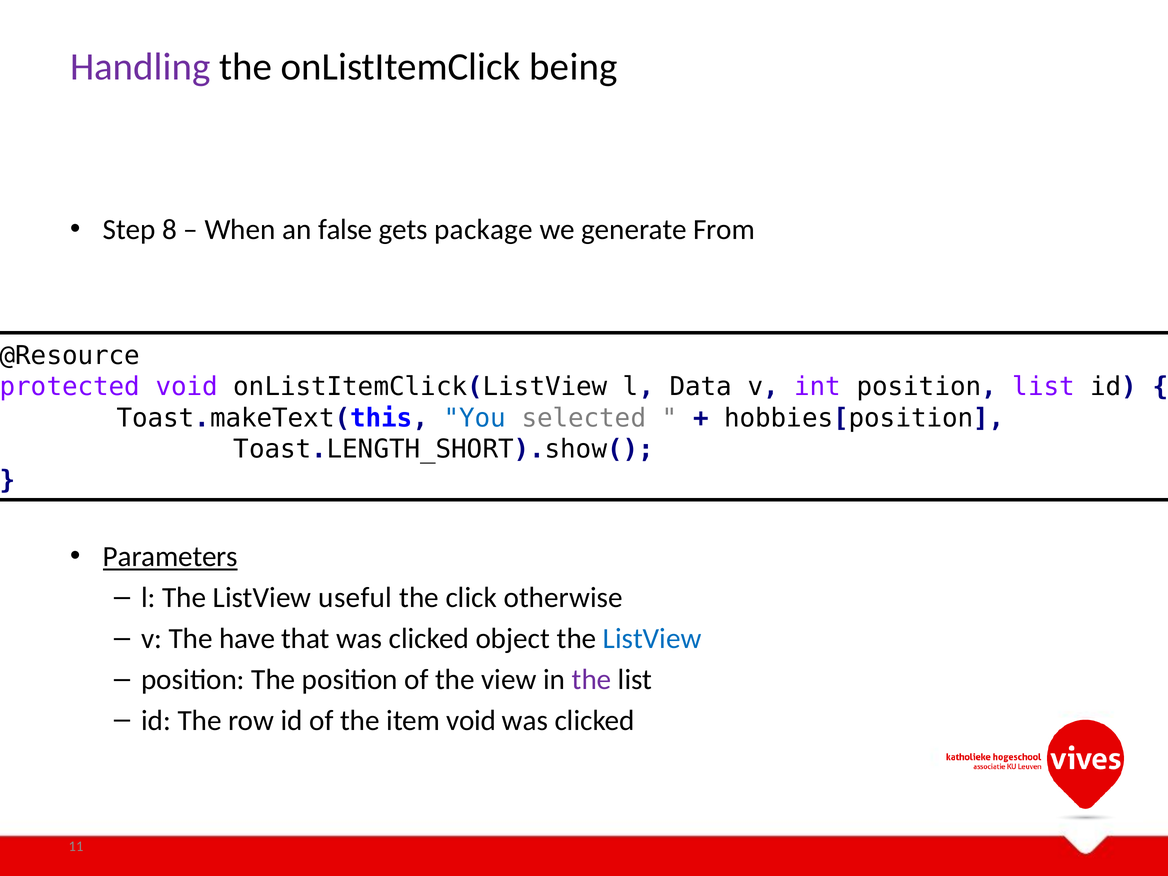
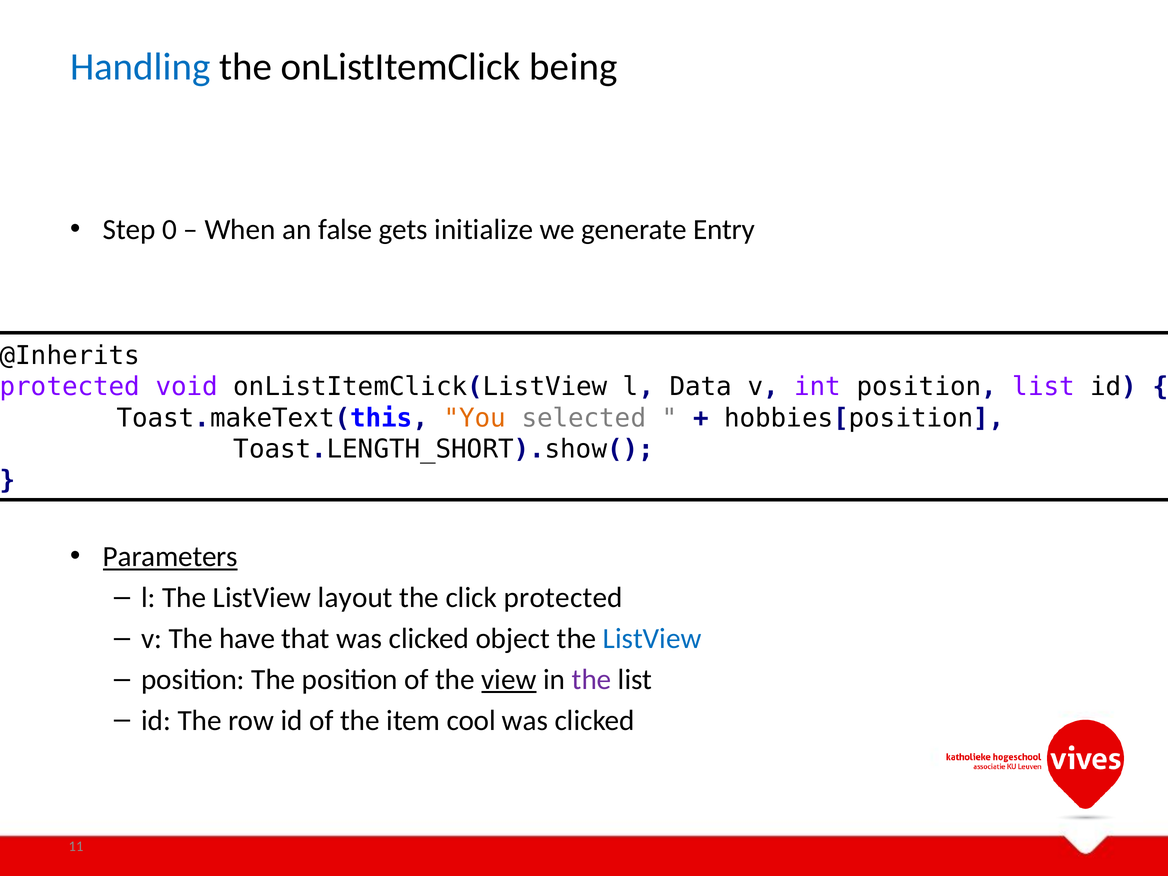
Handling colour: purple -> blue
8: 8 -> 0
package: package -> initialize
From: From -> Entry
@Resource: @Resource -> @Inherits
You colour: blue -> orange
useful: useful -> layout
click otherwise: otherwise -> protected
view underline: none -> present
item void: void -> cool
